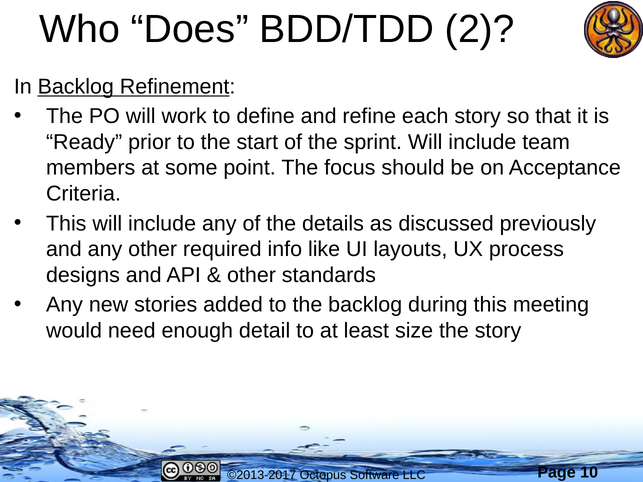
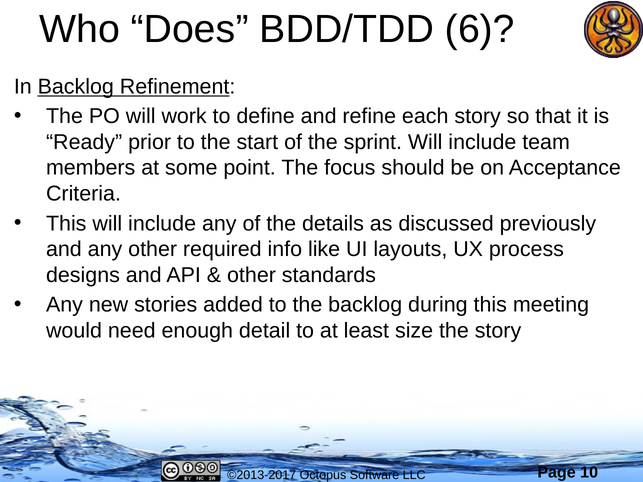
2: 2 -> 6
